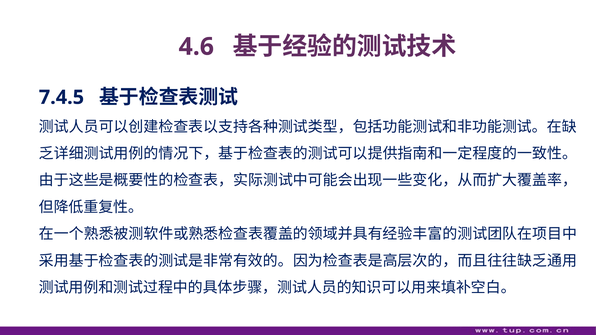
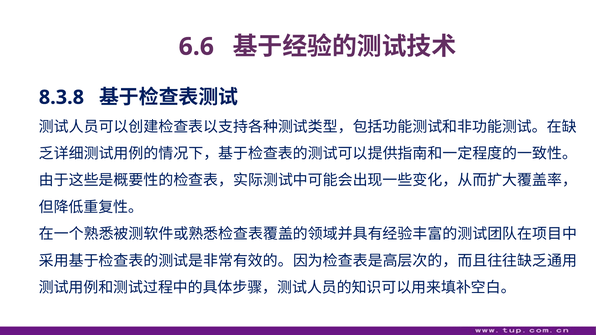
4.6: 4.6 -> 6.6
7.4.5: 7.4.5 -> 8.3.8
